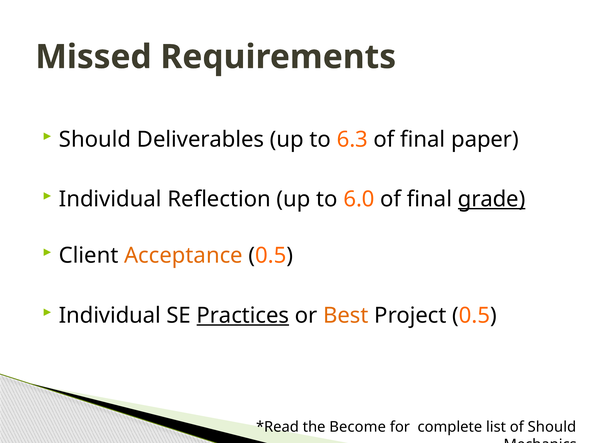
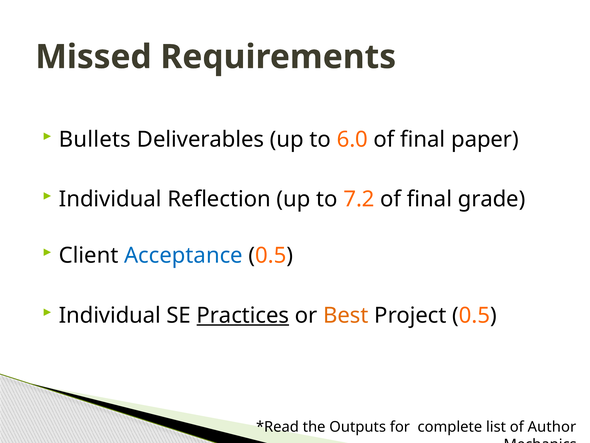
Should at (95, 139): Should -> Bullets
6.3: 6.3 -> 6.0
6.0: 6.0 -> 7.2
grade underline: present -> none
Acceptance colour: orange -> blue
Become: Become -> Outputs
of Should: Should -> Author
